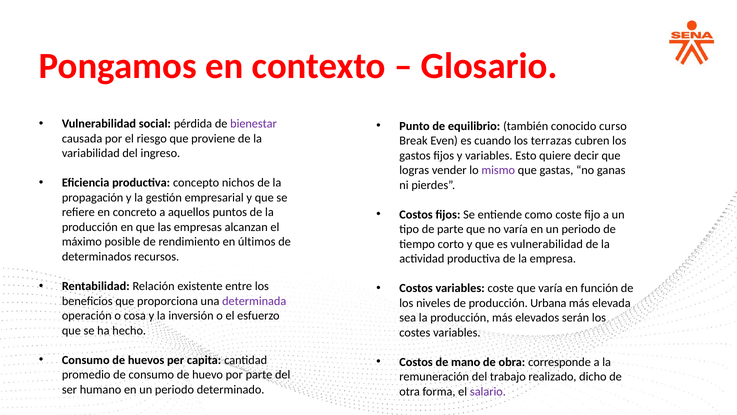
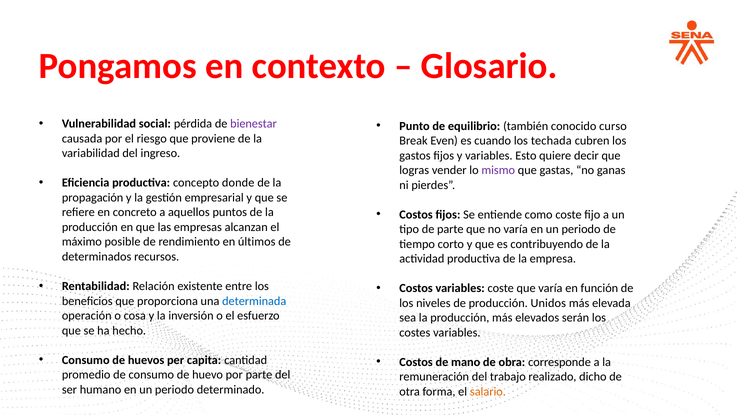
terrazas: terrazas -> techada
nichos: nichos -> donde
es vulnerabilidad: vulnerabilidad -> contribuyendo
determinada colour: purple -> blue
Urbana: Urbana -> Unidos
salario colour: purple -> orange
